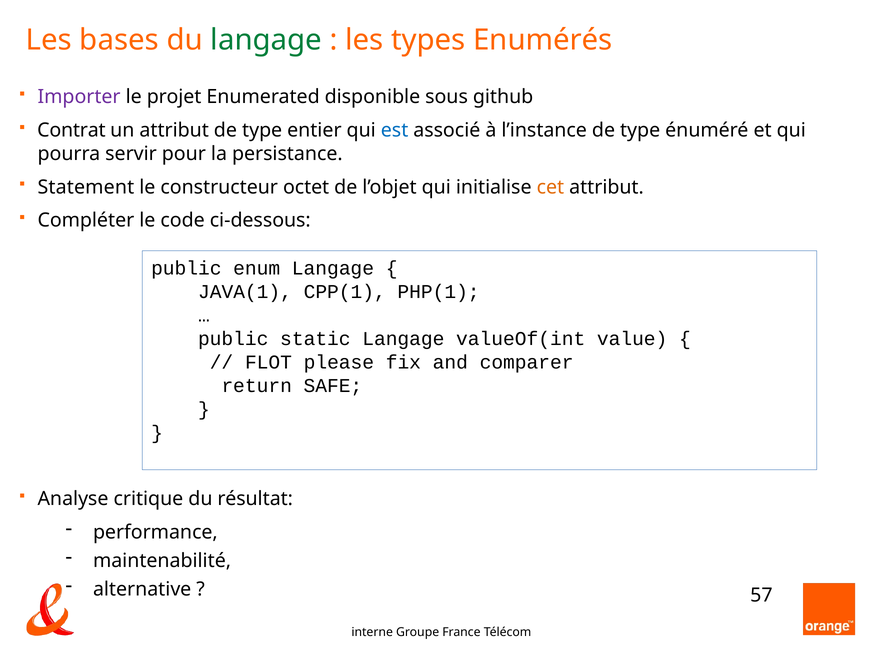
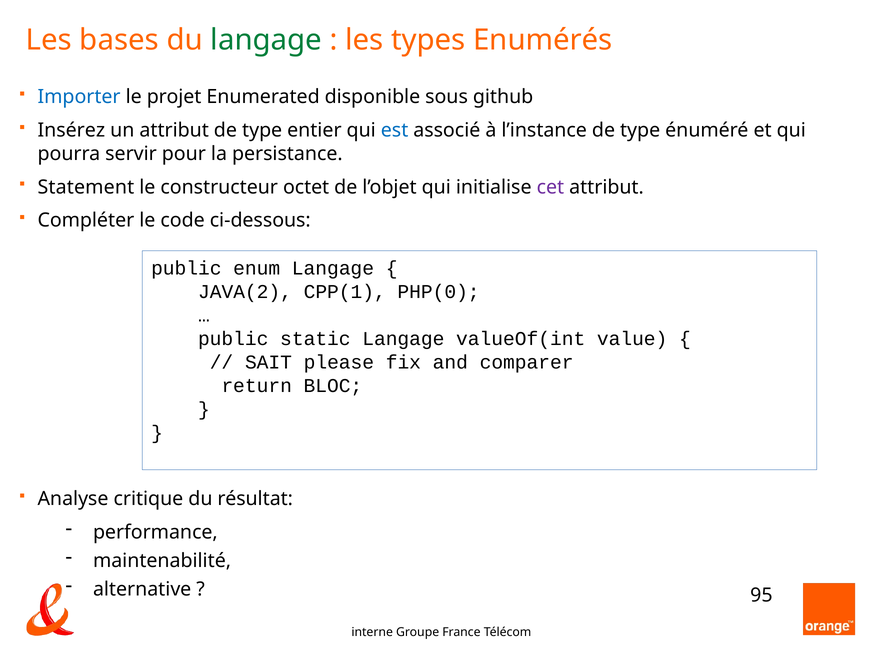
Importer colour: purple -> blue
Contrat: Contrat -> Insérez
cet colour: orange -> purple
JAVA(1: JAVA(1 -> JAVA(2
PHP(1: PHP(1 -> PHP(0
FLOT: FLOT -> SAIT
SAFE: SAFE -> BLOC
57: 57 -> 95
